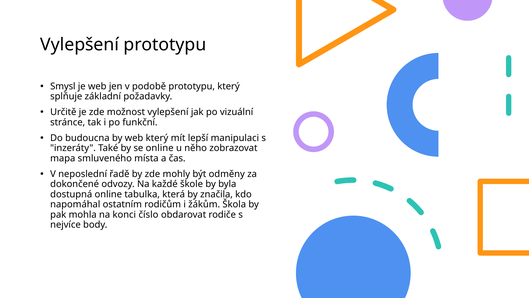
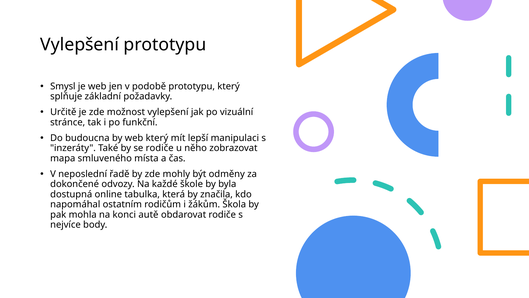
se online: online -> rodiče
číslo: číslo -> autě
